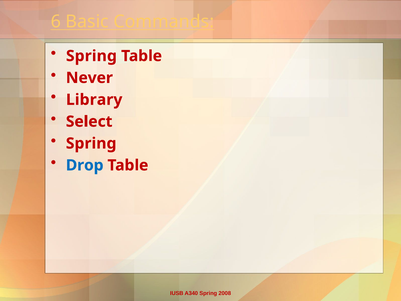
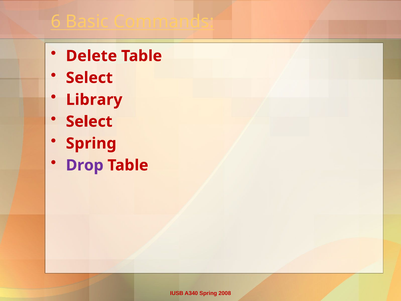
Spring at (91, 56): Spring -> Delete
Never at (89, 78): Never -> Select
Drop colour: blue -> purple
